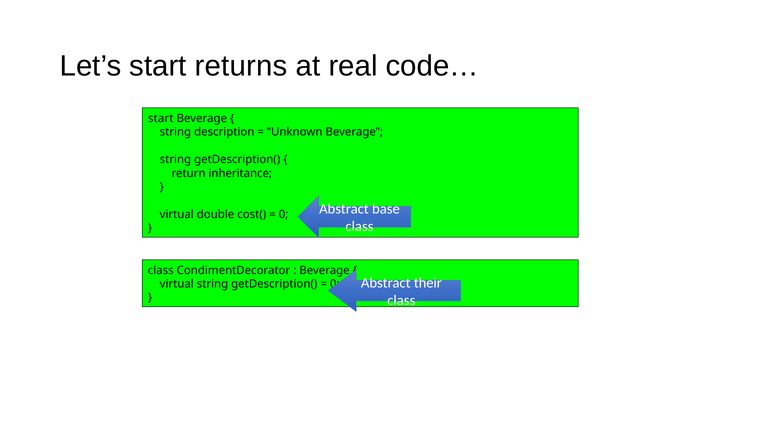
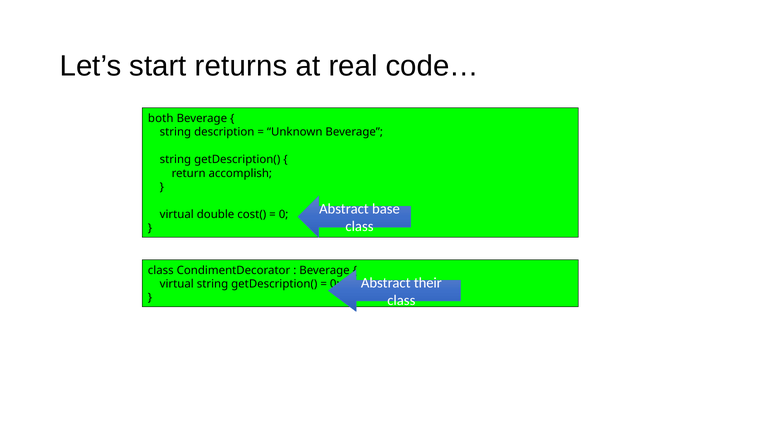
start at (161, 118): start -> both
inheritance: inheritance -> accomplish
